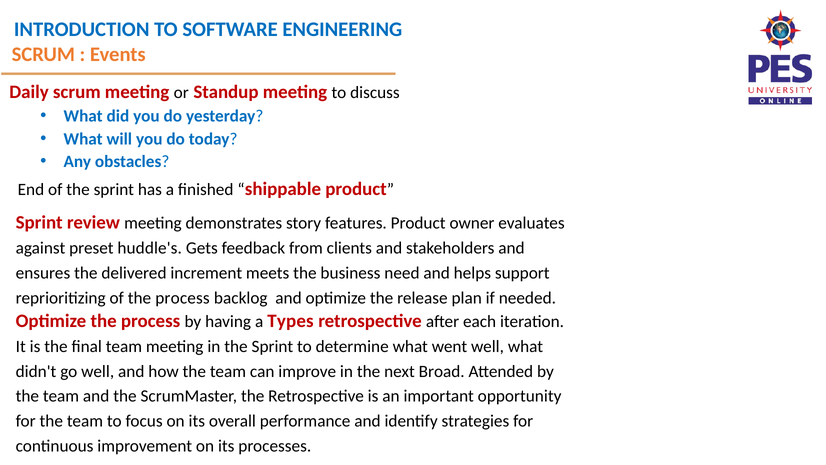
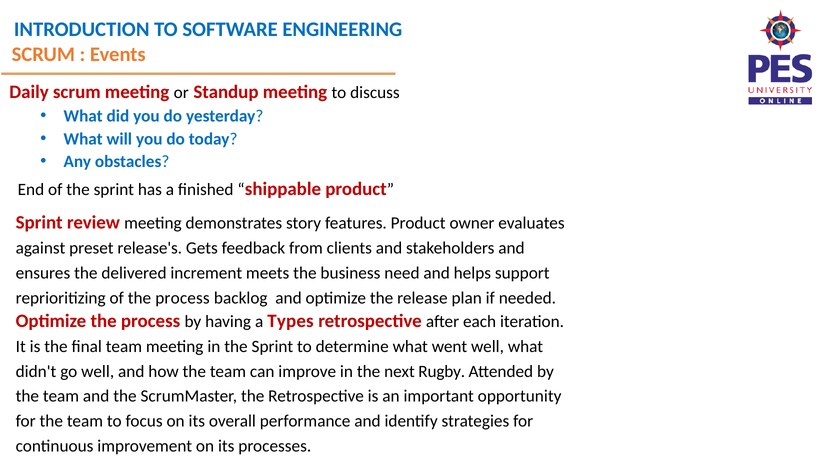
huddle's: huddle's -> release's
Broad: Broad -> Rugby
